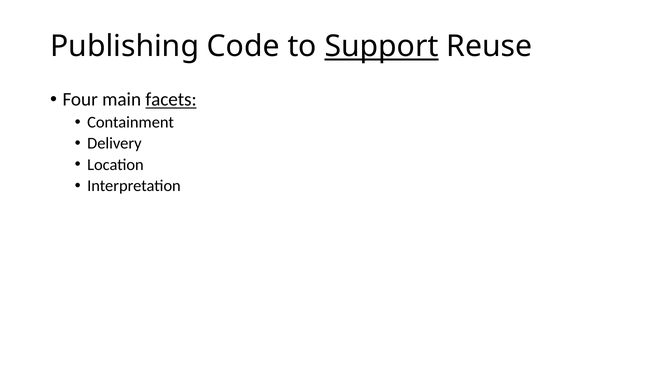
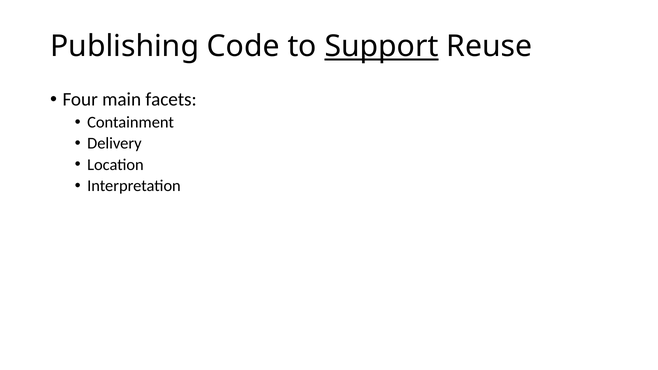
facets underline: present -> none
